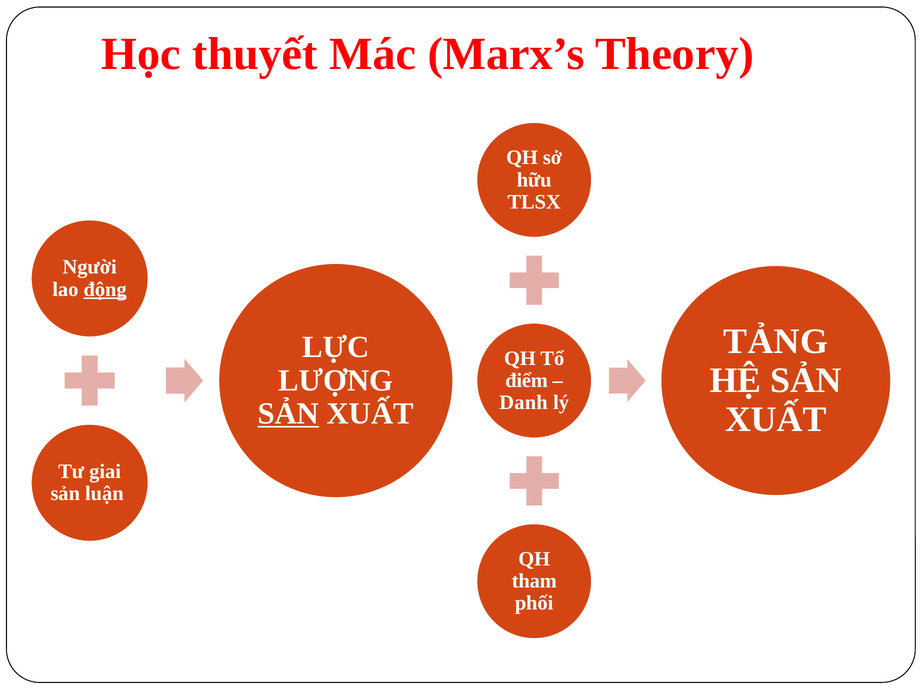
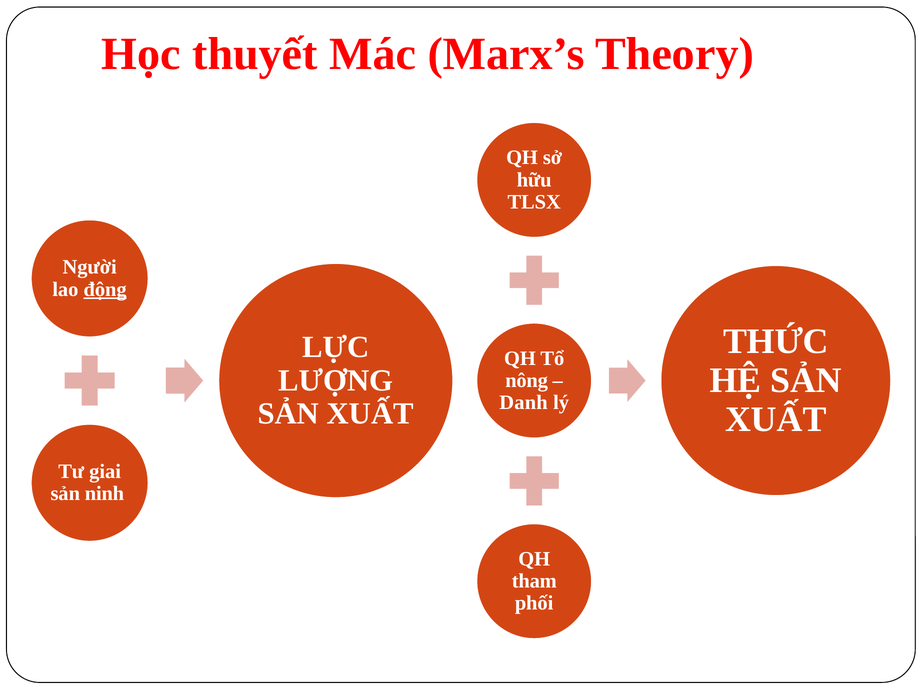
TẢNG: TẢNG -> THỨC
điểm: điểm -> nông
SẢN at (288, 413) underline: present -> none
luận: luận -> ninh
